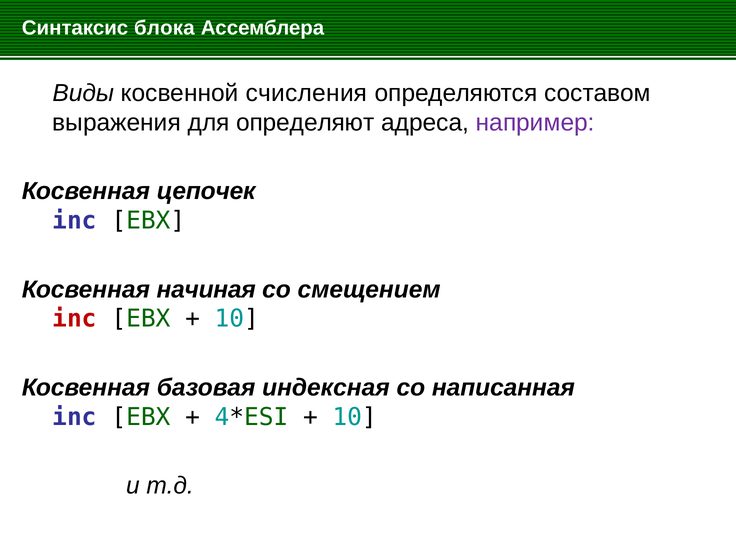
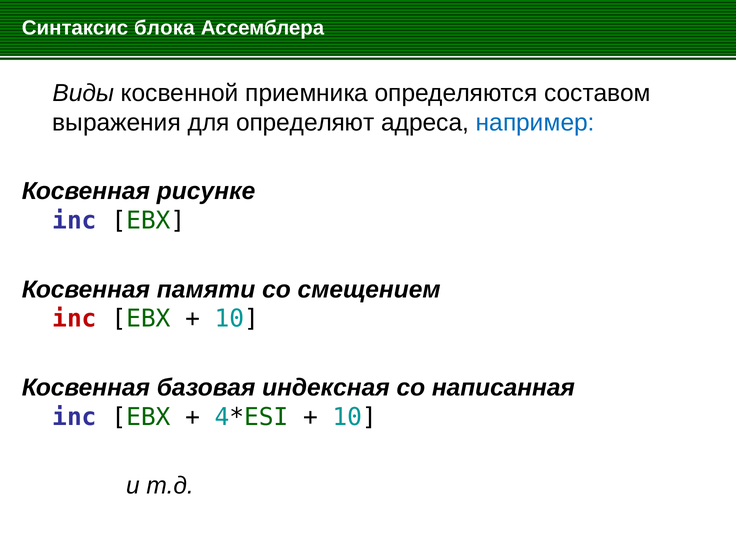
счисления: счисления -> приемника
например colour: purple -> blue
цепочек: цепочек -> рисунке
начиная: начиная -> памяти
